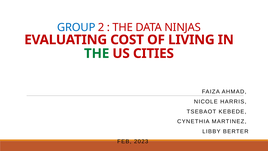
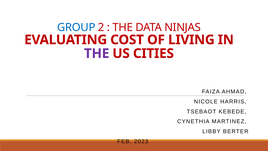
THE at (97, 53) colour: green -> purple
